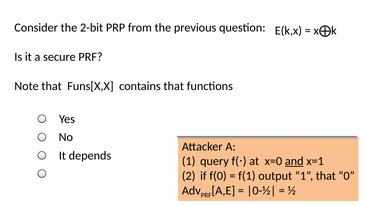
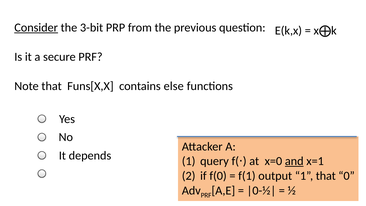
Consider underline: none -> present
2-bit: 2-bit -> 3-bit
contains that: that -> else
